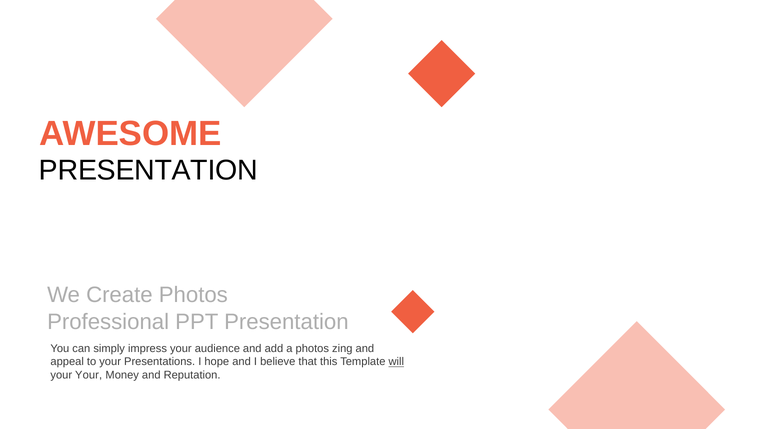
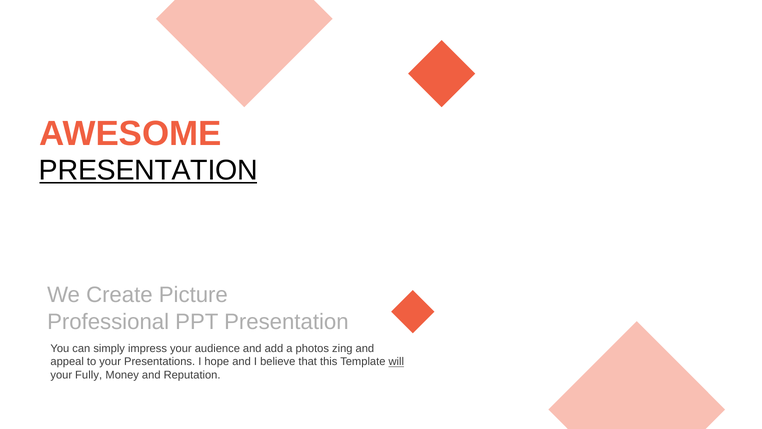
PRESENTATION at (148, 170) underline: none -> present
Create Photos: Photos -> Picture
your Your: Your -> Fully
